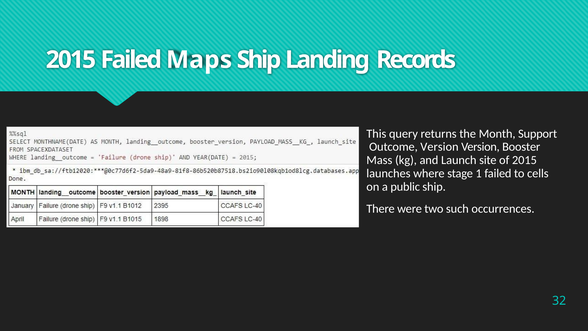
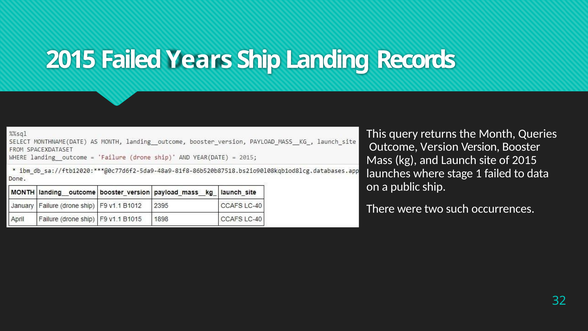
Maps: Maps -> Years
Support: Support -> Queries
cells: cells -> data
